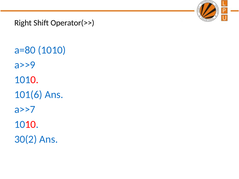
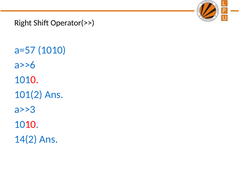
a=80: a=80 -> a=57
a>>9: a>>9 -> a>>6
101(6: 101(6 -> 101(2
a>>7: a>>7 -> a>>3
30(2: 30(2 -> 14(2
